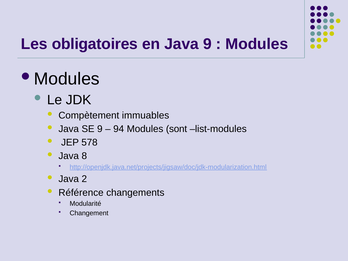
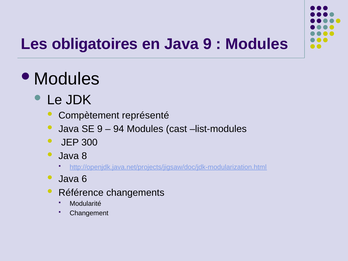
immuables: immuables -> représenté
sont: sont -> cast
578: 578 -> 300
2: 2 -> 6
